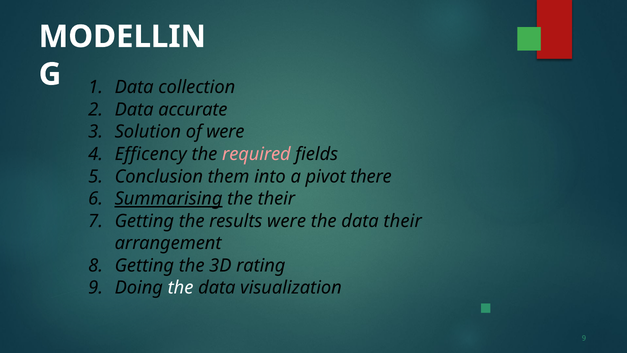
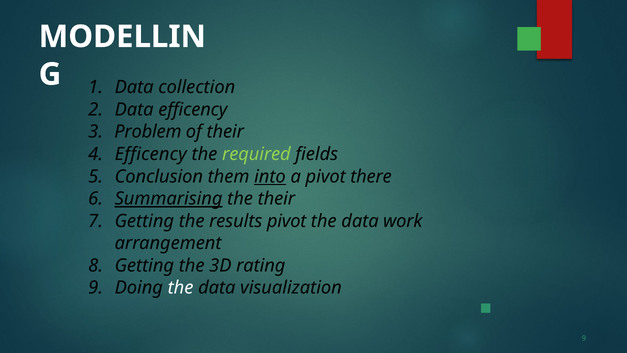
Data accurate: accurate -> efficency
Solution: Solution -> Problem
of were: were -> their
required colour: pink -> light green
into underline: none -> present
results were: were -> pivot
data their: their -> work
